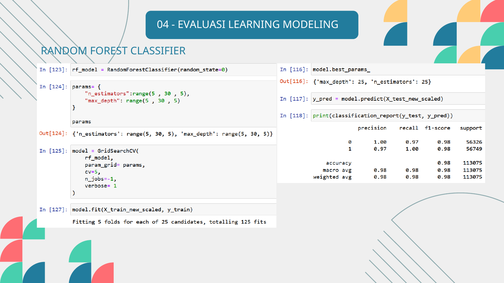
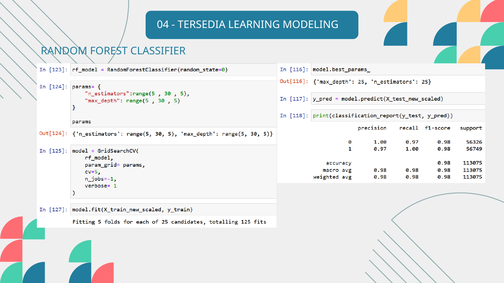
EVALUASI: EVALUASI -> TERSEDIA
